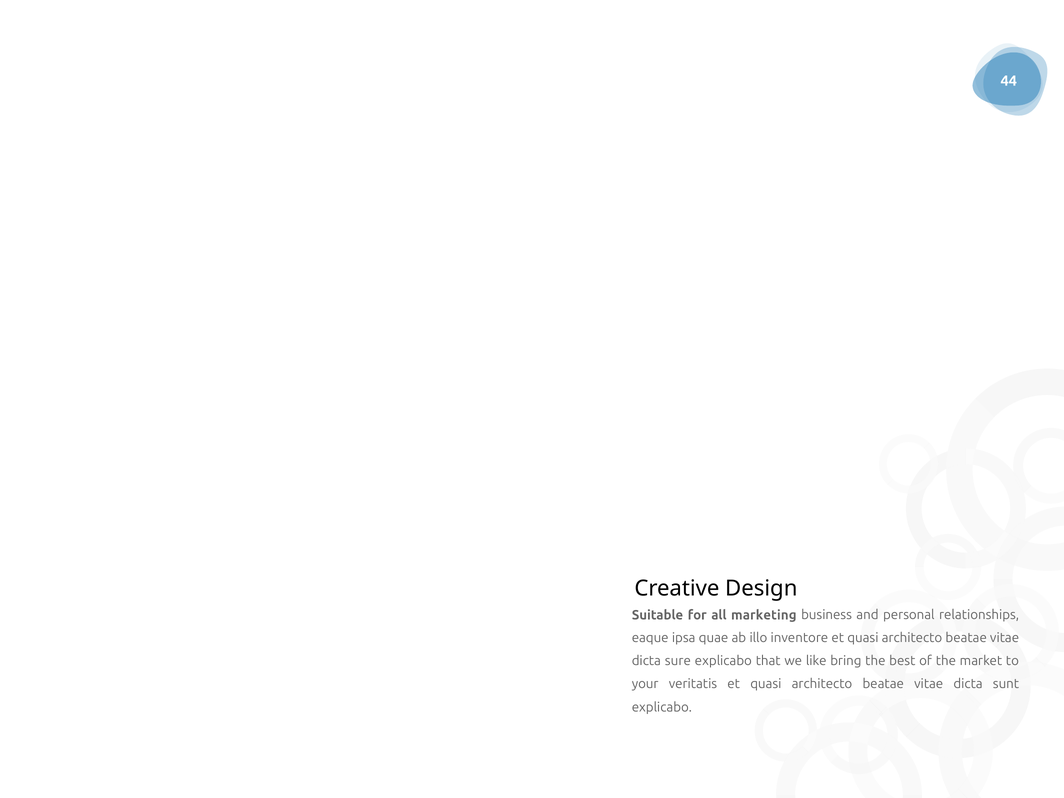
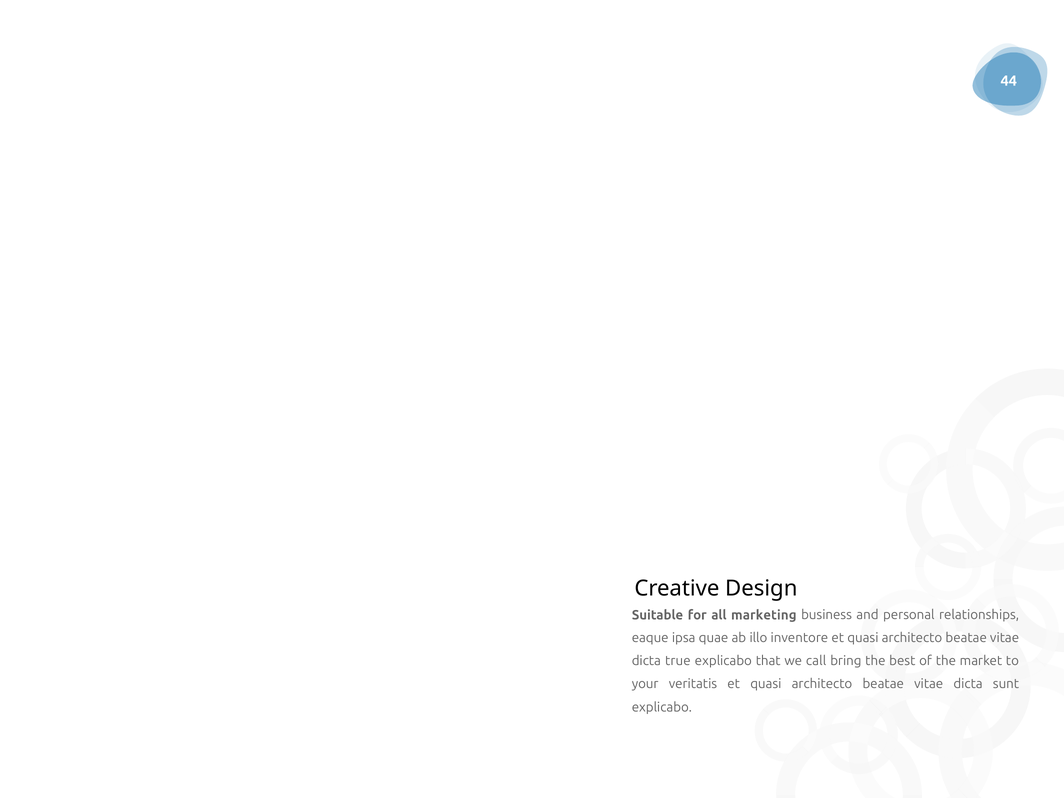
sure: sure -> true
like: like -> call
